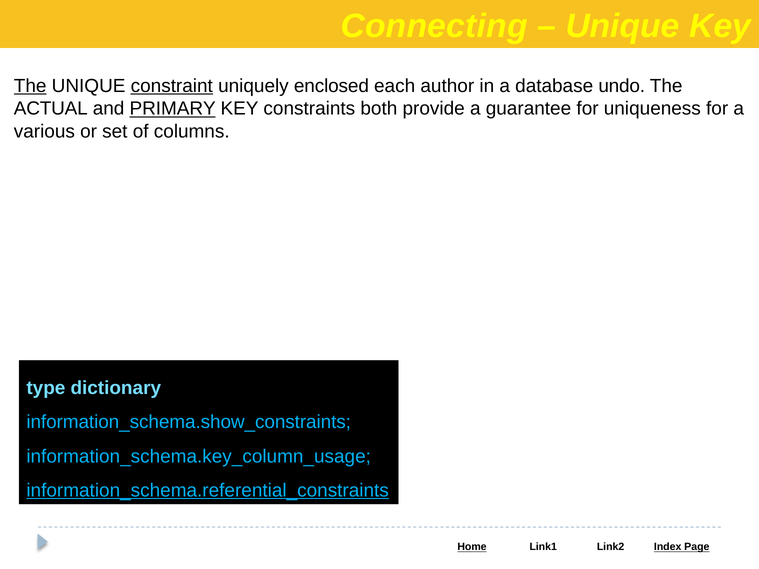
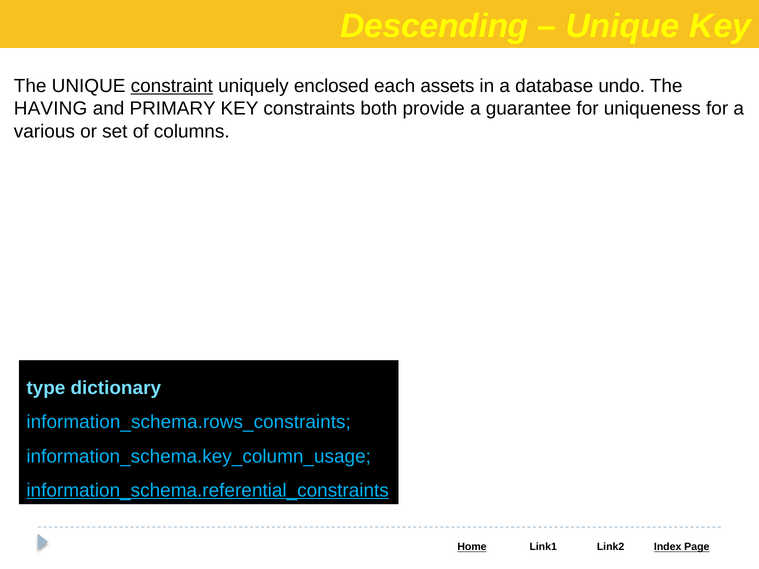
Connecting: Connecting -> Descending
The at (30, 86) underline: present -> none
author: author -> assets
ACTUAL: ACTUAL -> HAVING
PRIMARY underline: present -> none
information_schema.show_constraints: information_schema.show_constraints -> information_schema.rows_constraints
